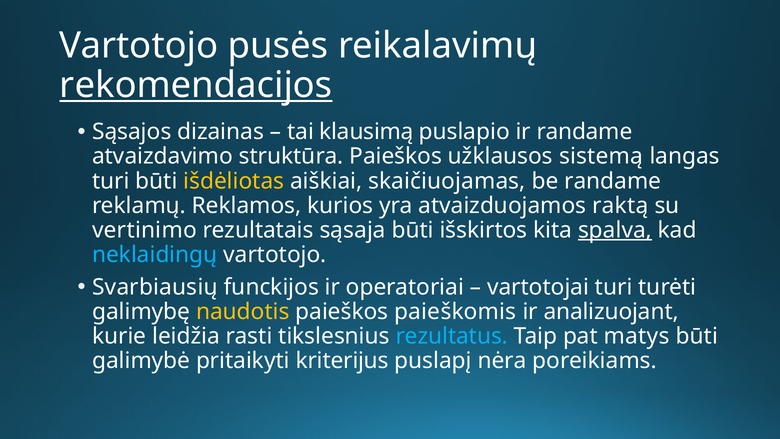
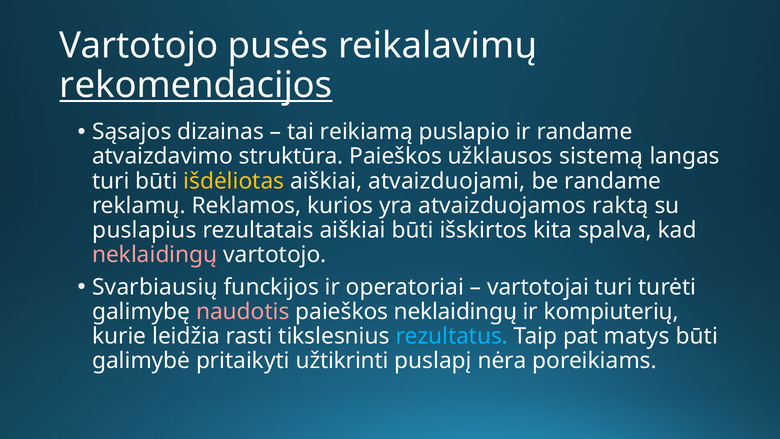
klausimą: klausimą -> reikiamą
skaičiuojamas: skaičiuojamas -> atvaizduojami
vertinimo: vertinimo -> puslapius
rezultatais sąsaja: sąsaja -> aiškiai
spalva underline: present -> none
neklaidingų at (155, 254) colour: light blue -> pink
naudotis colour: yellow -> pink
paieškos paieškomis: paieškomis -> neklaidingų
analizuojant: analizuojant -> kompiuterių
kriterijus: kriterijus -> užtikrinti
